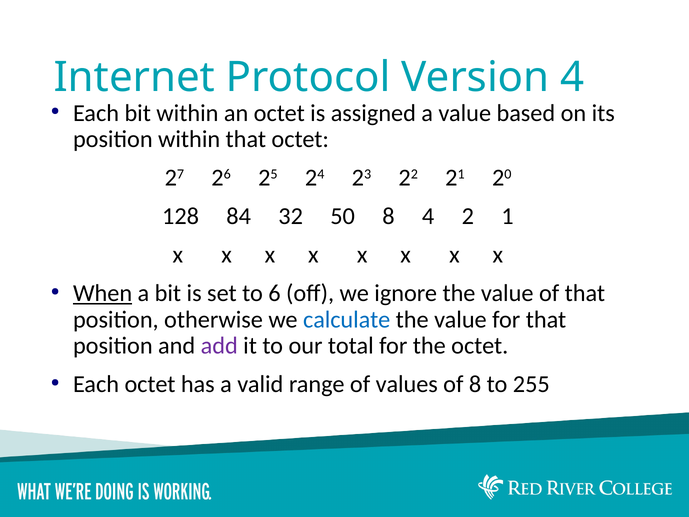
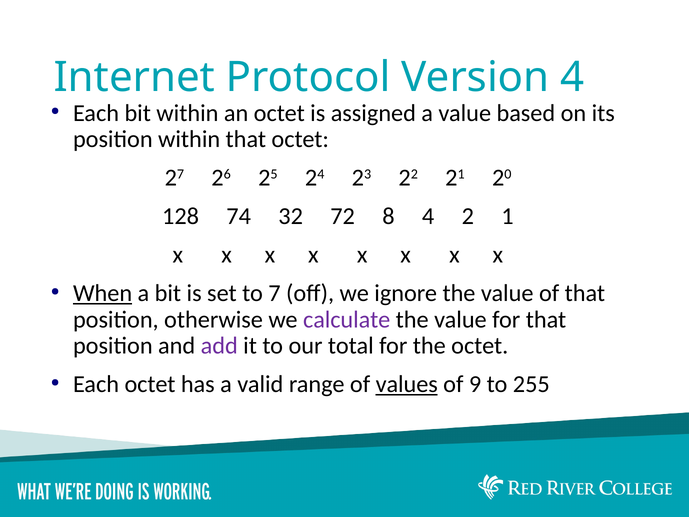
84: 84 -> 74
50: 50 -> 72
6: 6 -> 7
calculate colour: blue -> purple
values underline: none -> present
of 8: 8 -> 9
